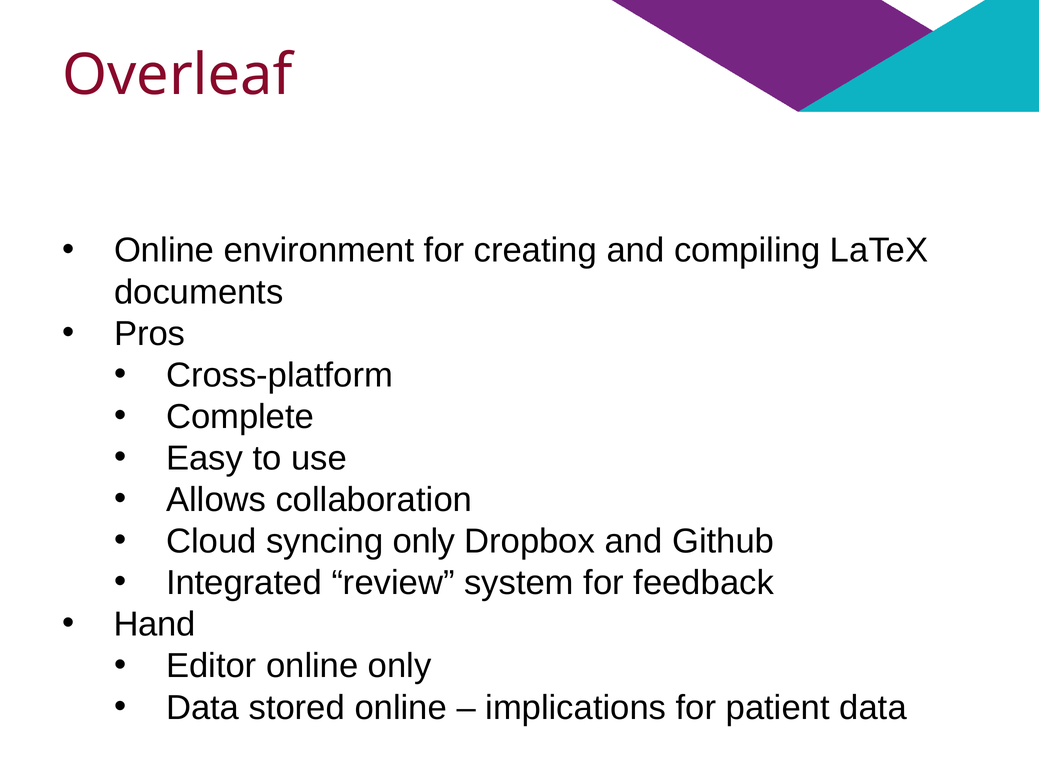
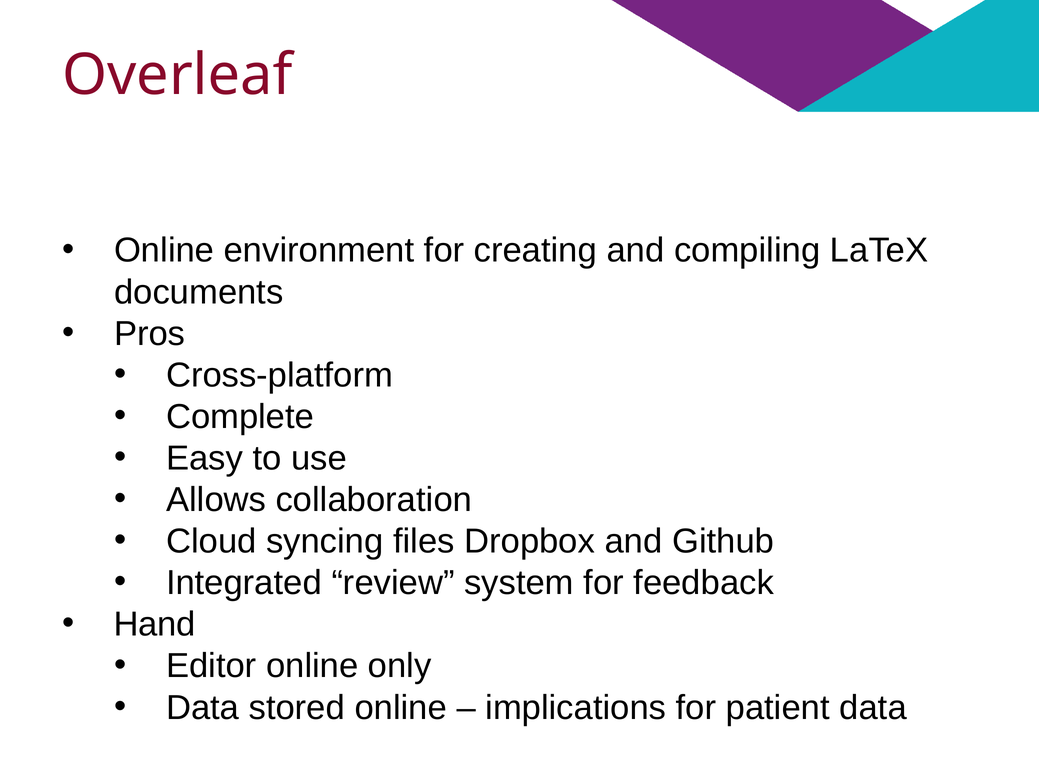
syncing only: only -> files
